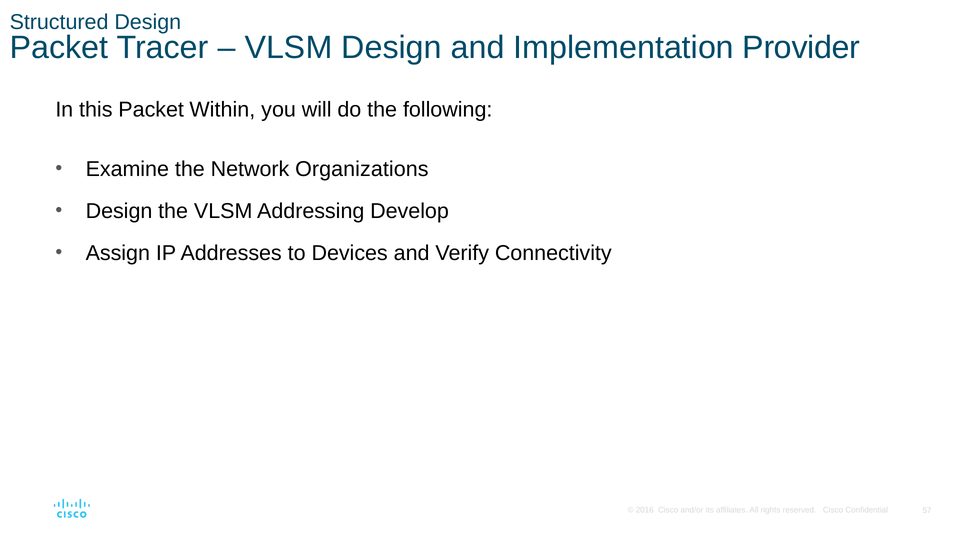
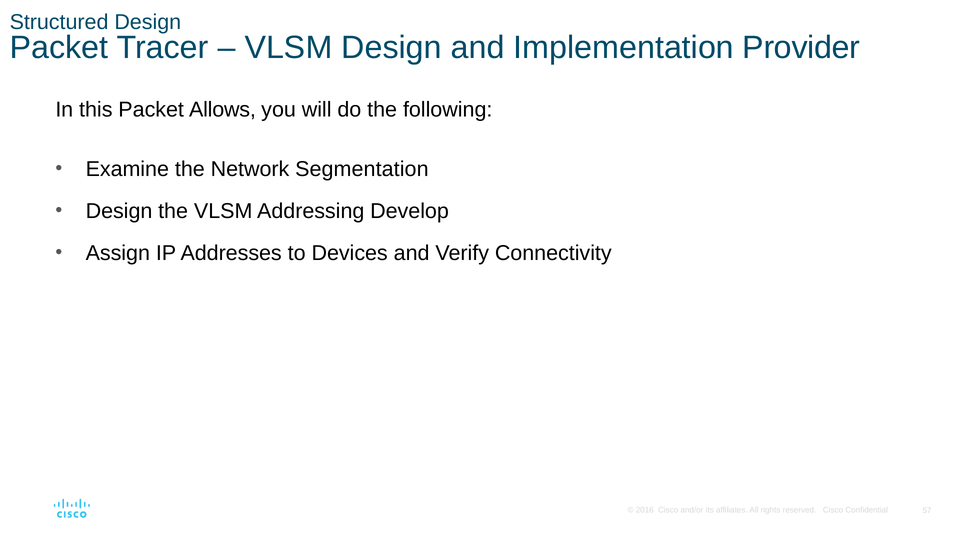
Within: Within -> Allows
Organizations: Organizations -> Segmentation
